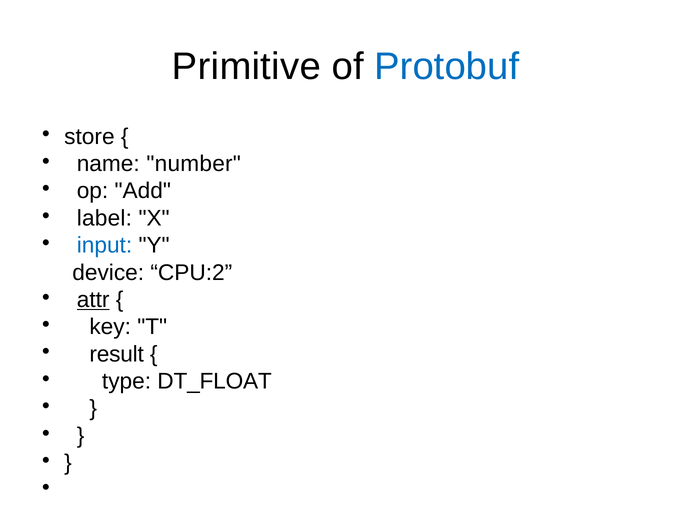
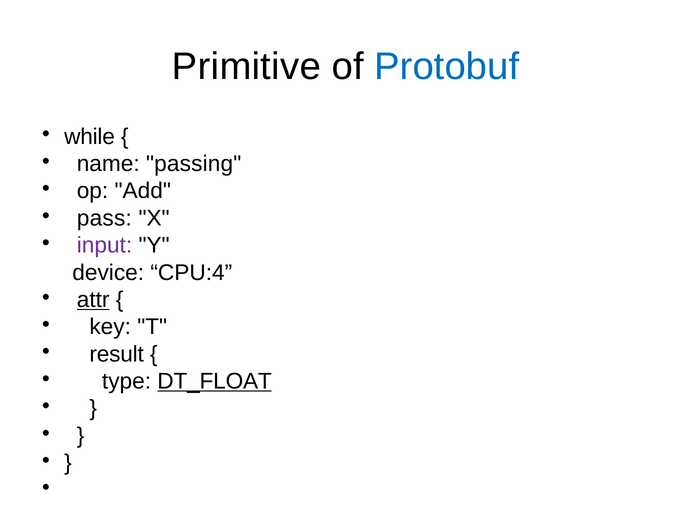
store: store -> while
number: number -> passing
label: label -> pass
input colour: blue -> purple
CPU:2: CPU:2 -> CPU:4
DT_FLOAT underline: none -> present
